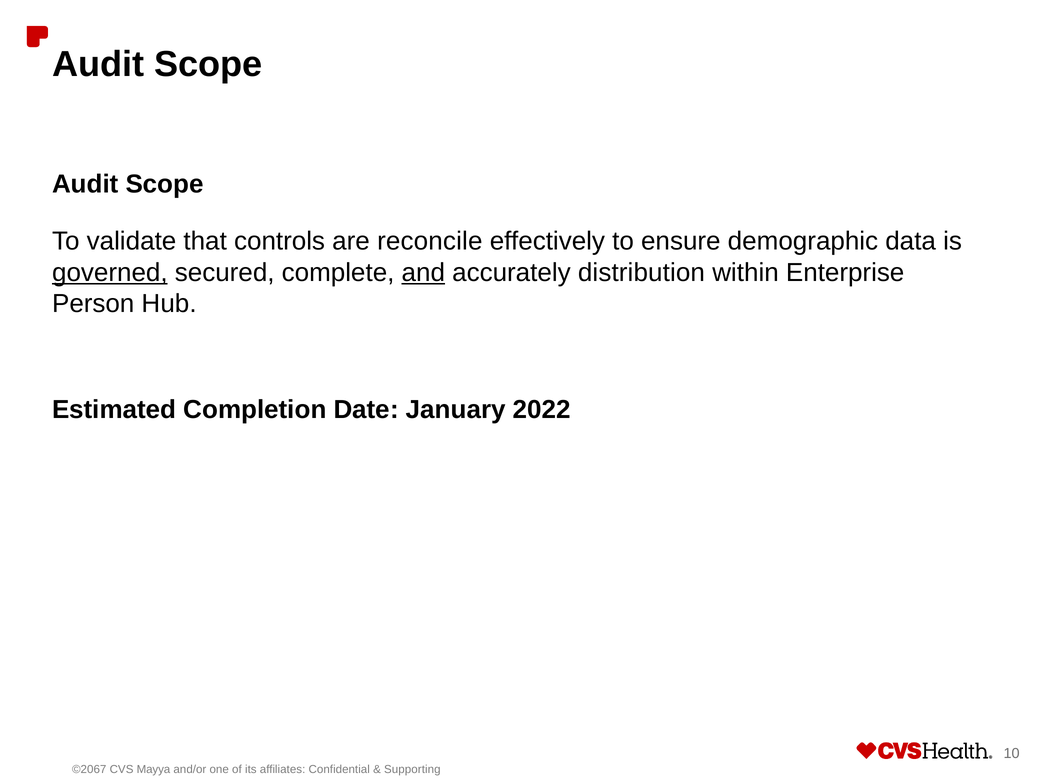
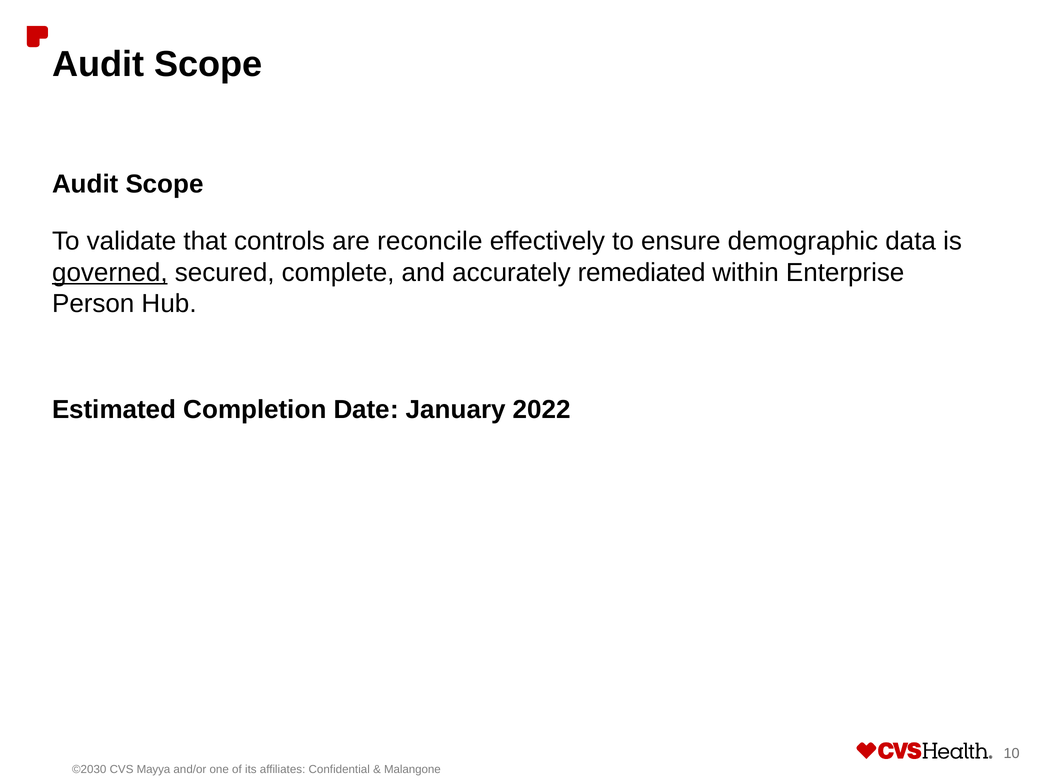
and underline: present -> none
distribution: distribution -> remediated
©2067: ©2067 -> ©2030
Supporting: Supporting -> Malangone
